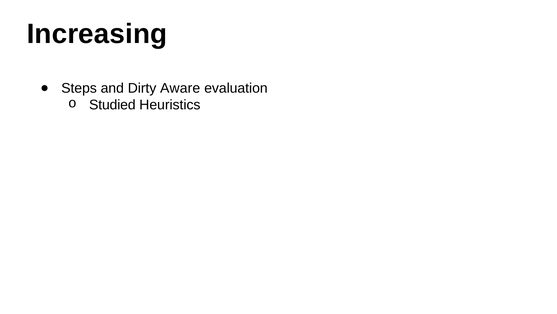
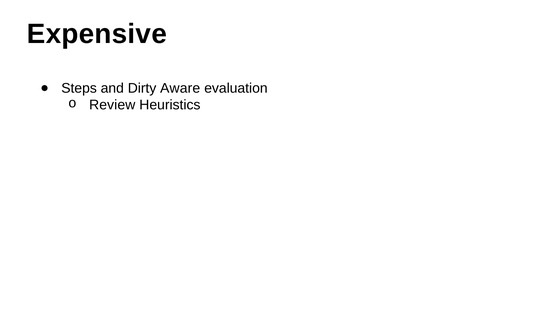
Increasing: Increasing -> Expensive
Studied: Studied -> Review
